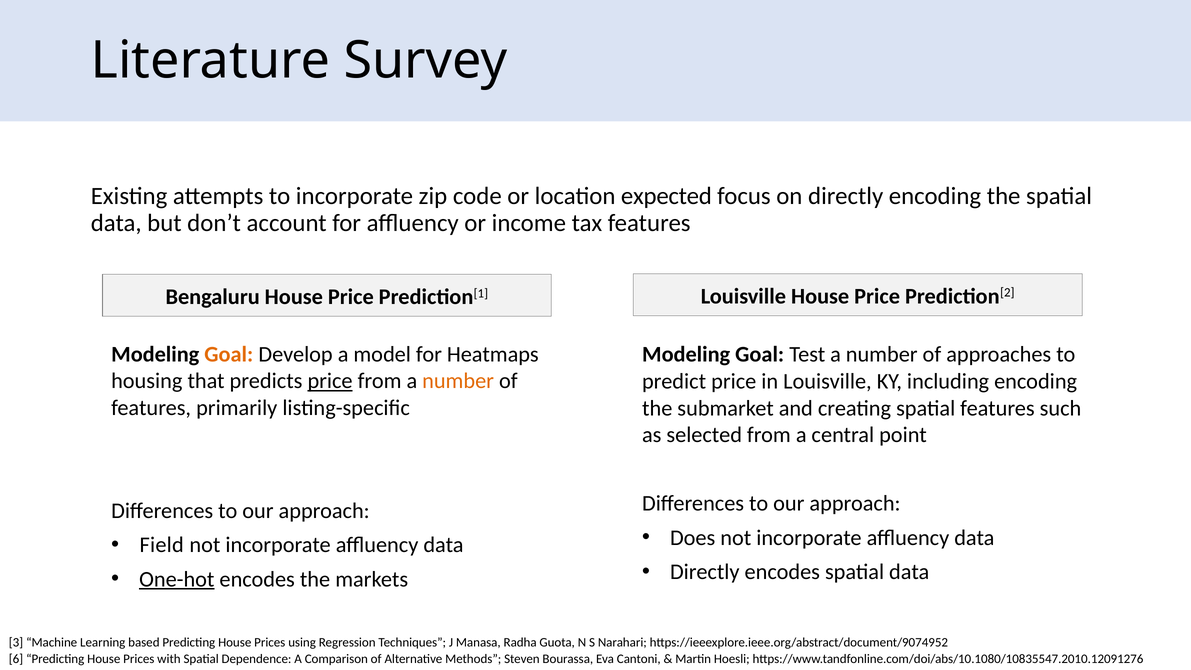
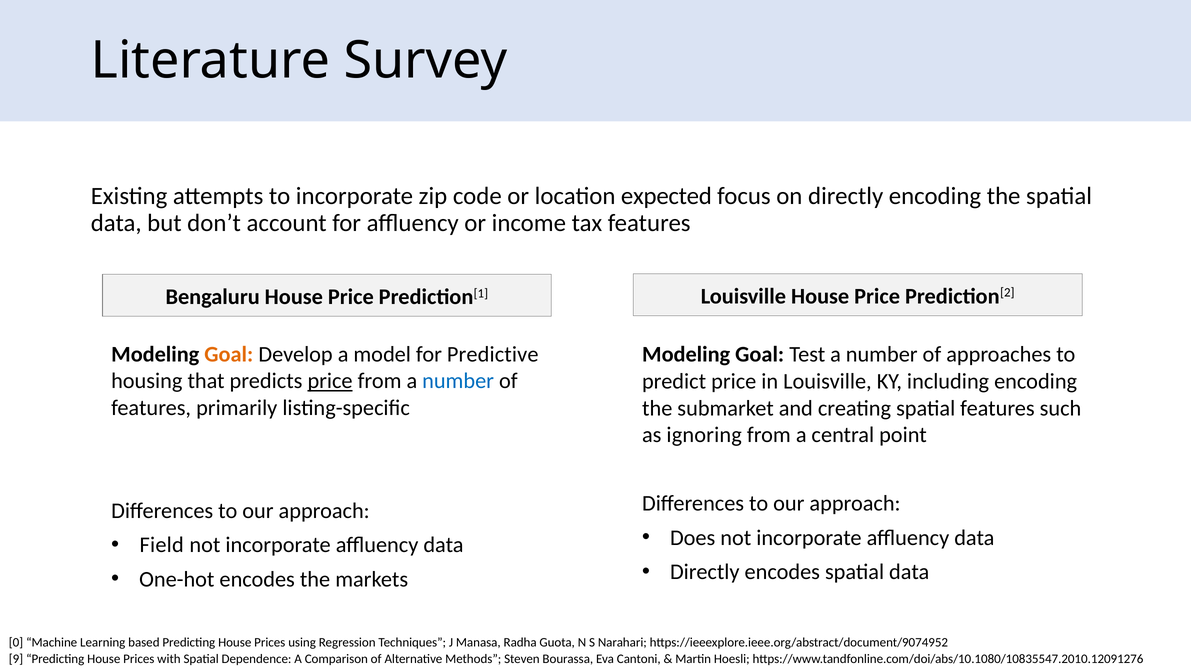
Heatmaps: Heatmaps -> Predictive
number at (458, 381) colour: orange -> blue
selected: selected -> ignoring
One-hot underline: present -> none
3: 3 -> 0
6: 6 -> 9
